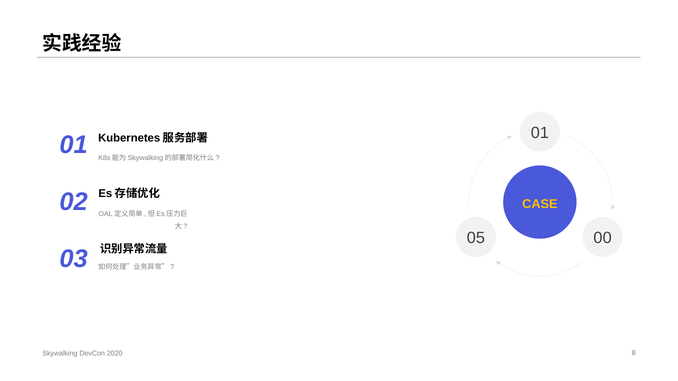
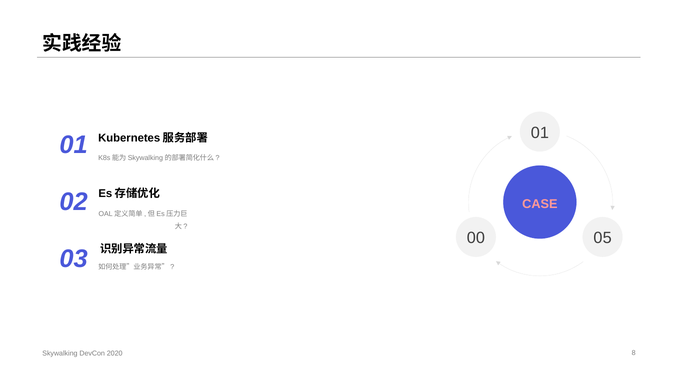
CASE colour: yellow -> pink
0 5: 5 -> 0
0 at (607, 238): 0 -> 5
